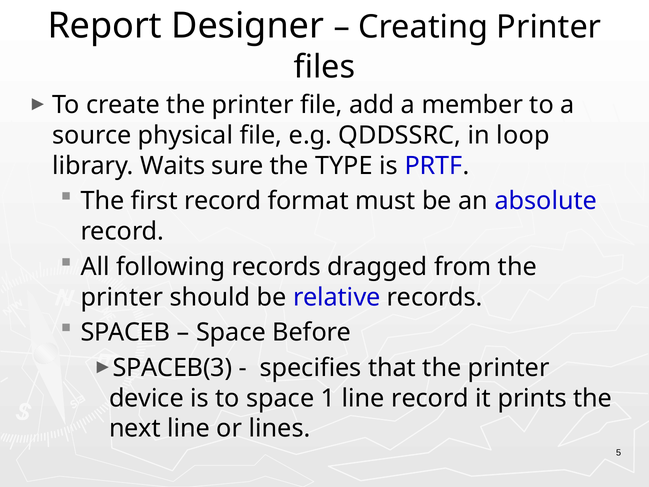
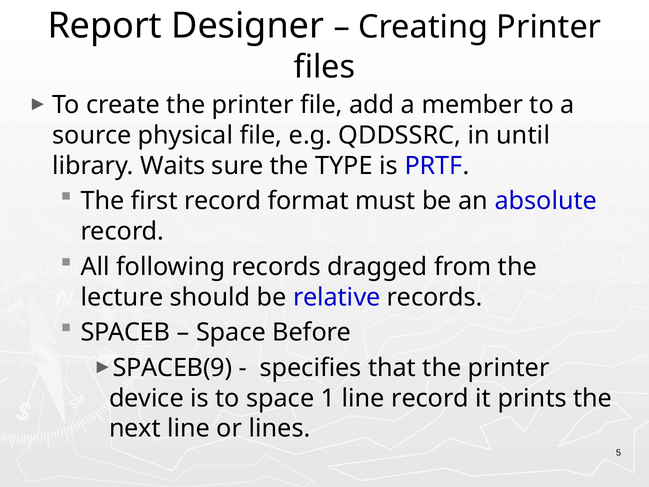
loop: loop -> until
printer at (122, 297): printer -> lecture
SPACEB(3: SPACEB(3 -> SPACEB(9
